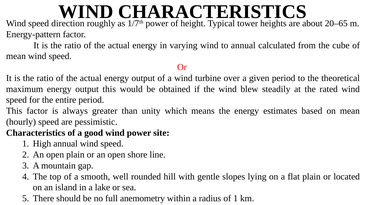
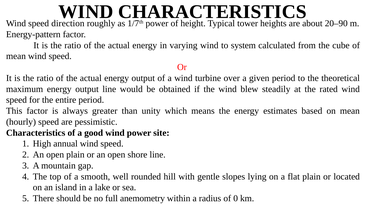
20–65: 20–65 -> 20–90
to annual: annual -> system
output this: this -> line
of 1: 1 -> 0
